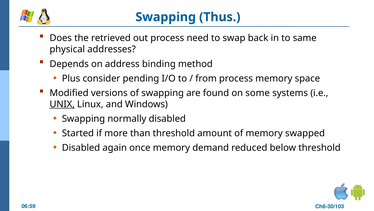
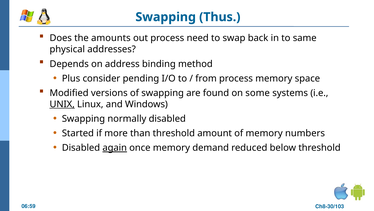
retrieved: retrieved -> amounts
swapped: swapped -> numbers
again underline: none -> present
